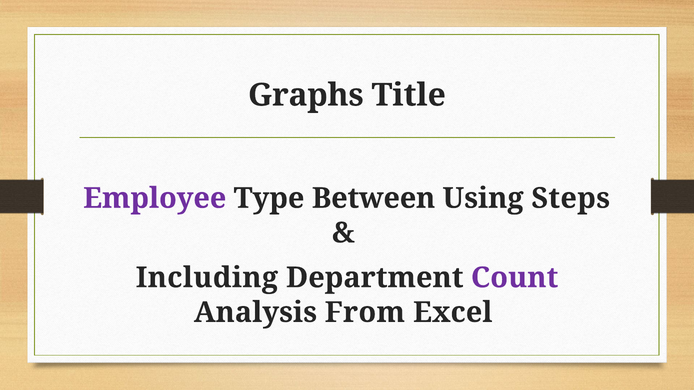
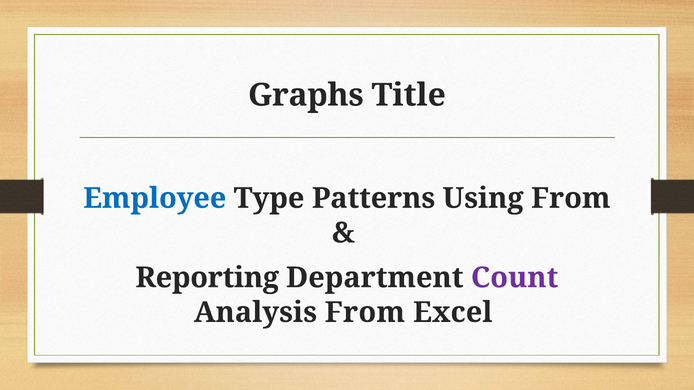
Employee colour: purple -> blue
Between: Between -> Patterns
Using Steps: Steps -> From
Including: Including -> Reporting
